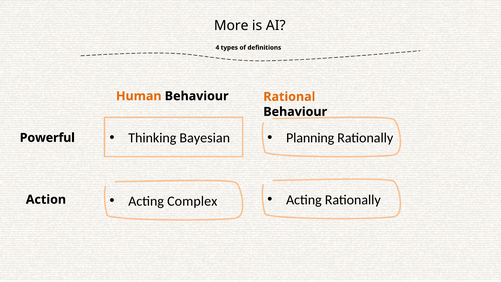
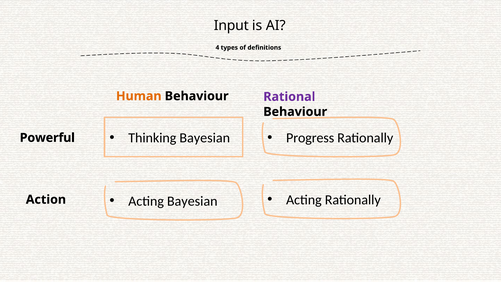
More: More -> Input
Rational colour: orange -> purple
Planning: Planning -> Progress
Acting Complex: Complex -> Bayesian
